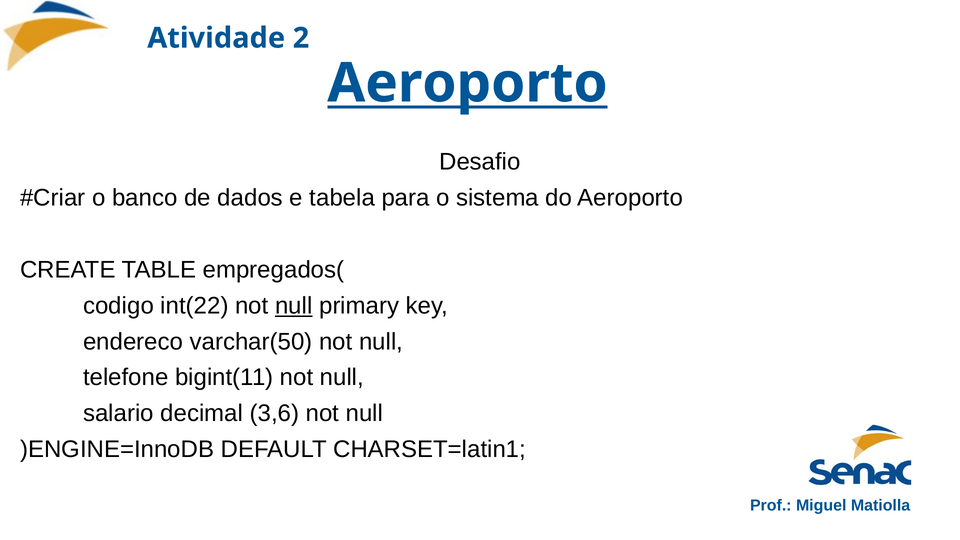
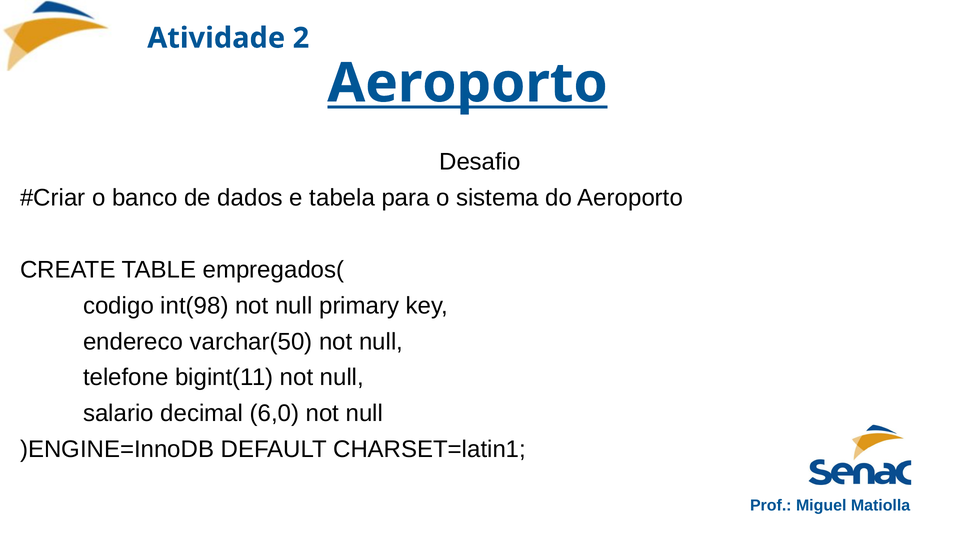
int(22: int(22 -> int(98
null at (294, 306) underline: present -> none
3,6: 3,6 -> 6,0
